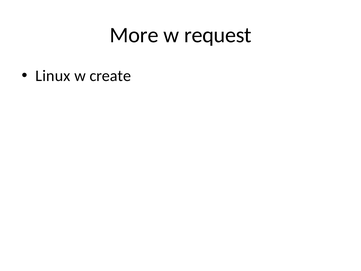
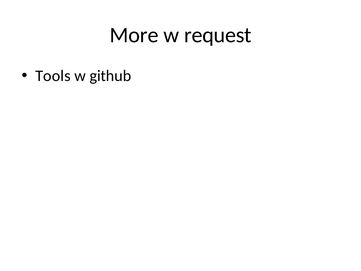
Linux: Linux -> Tools
create: create -> github
